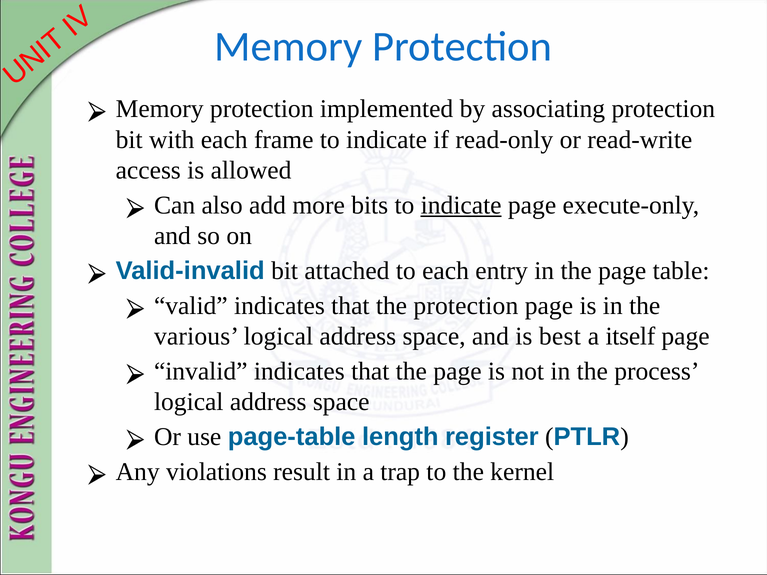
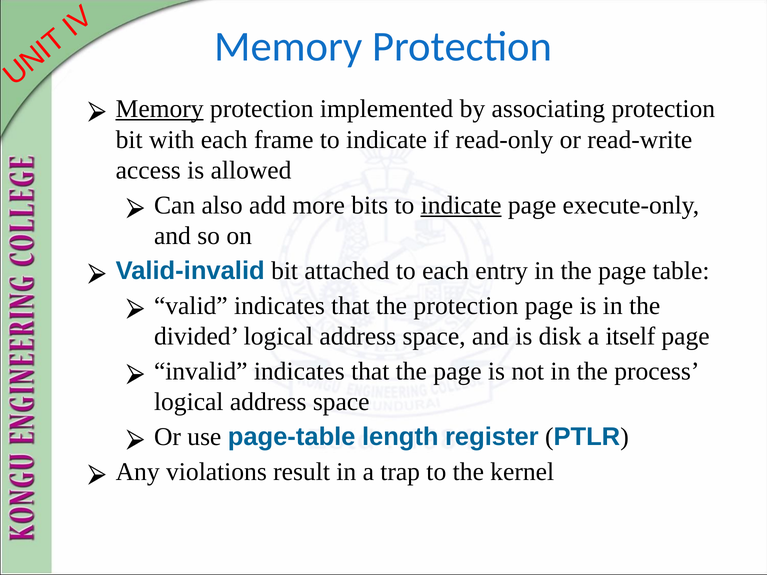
Memory at (160, 109) underline: none -> present
various: various -> divided
best: best -> disk
